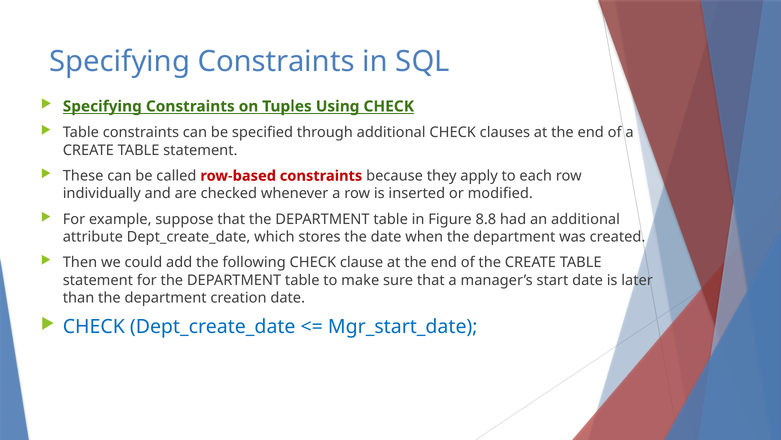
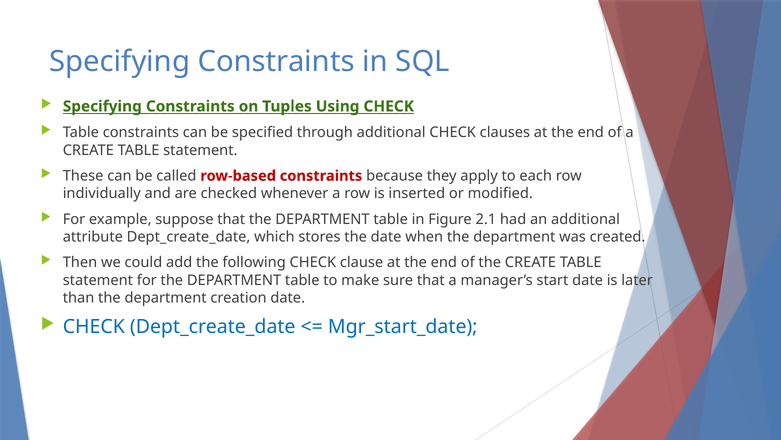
8.8: 8.8 -> 2.1
